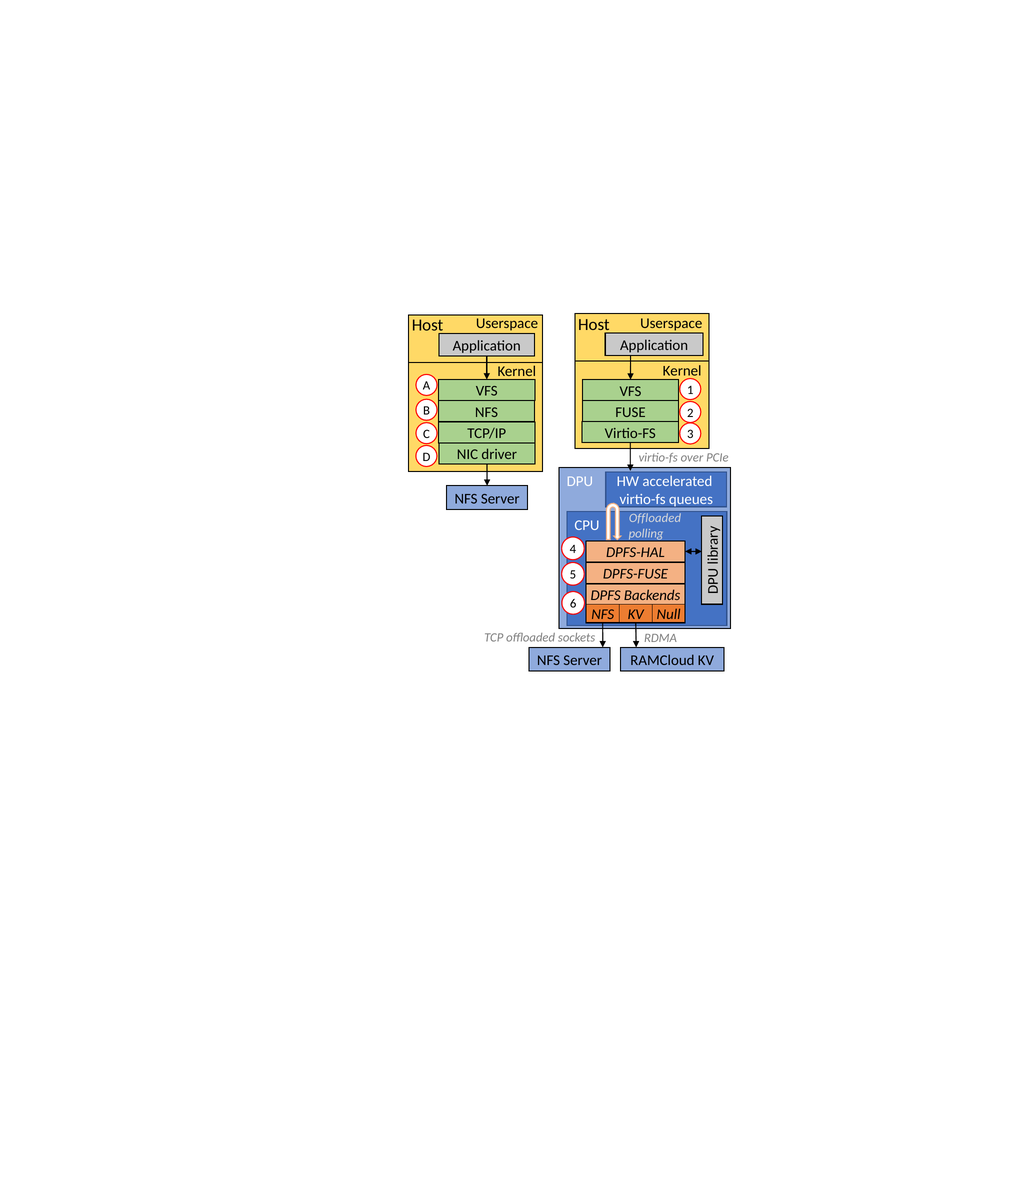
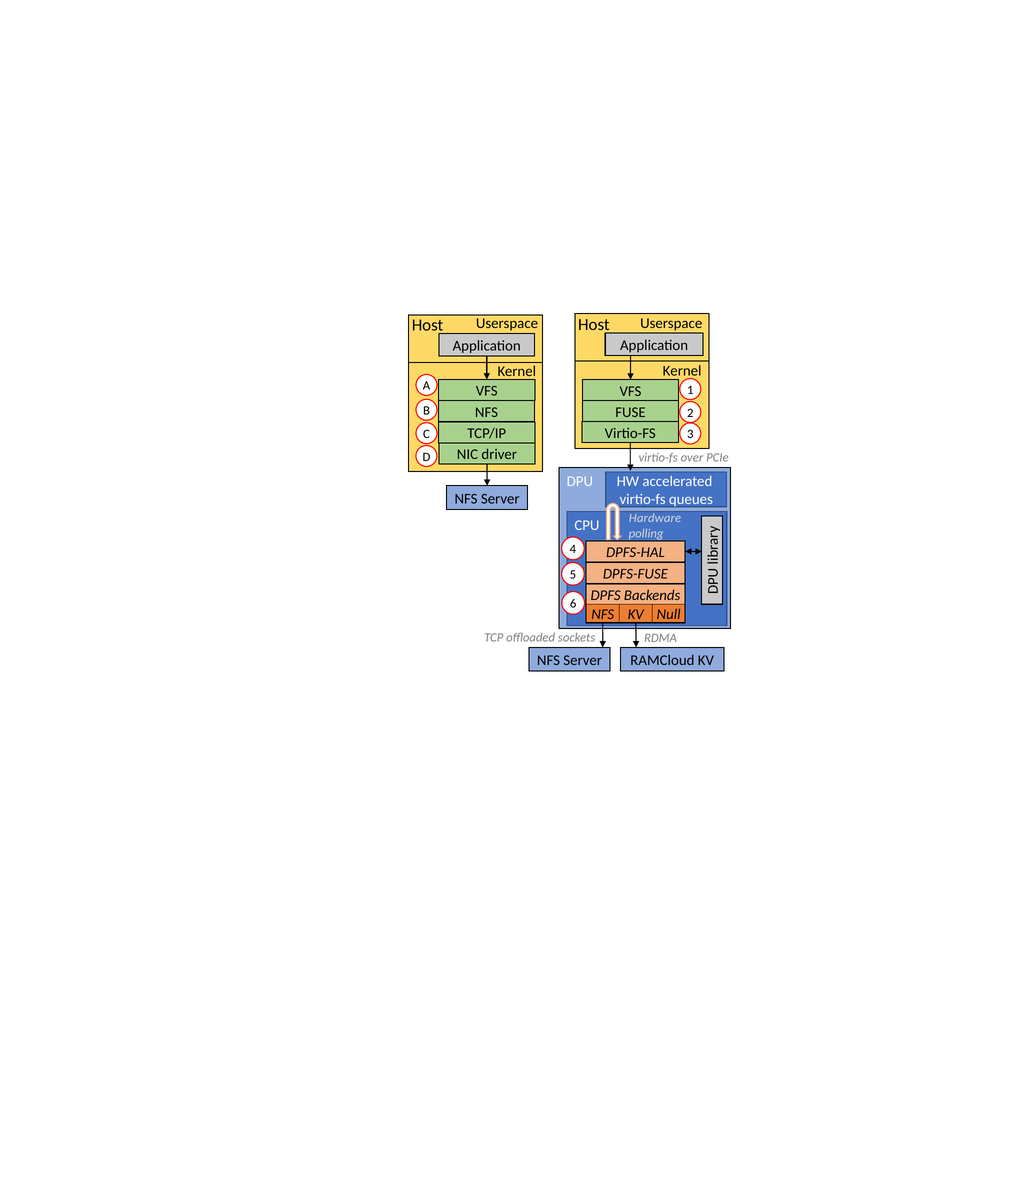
Offloaded at (655, 518): Offloaded -> Hardware
